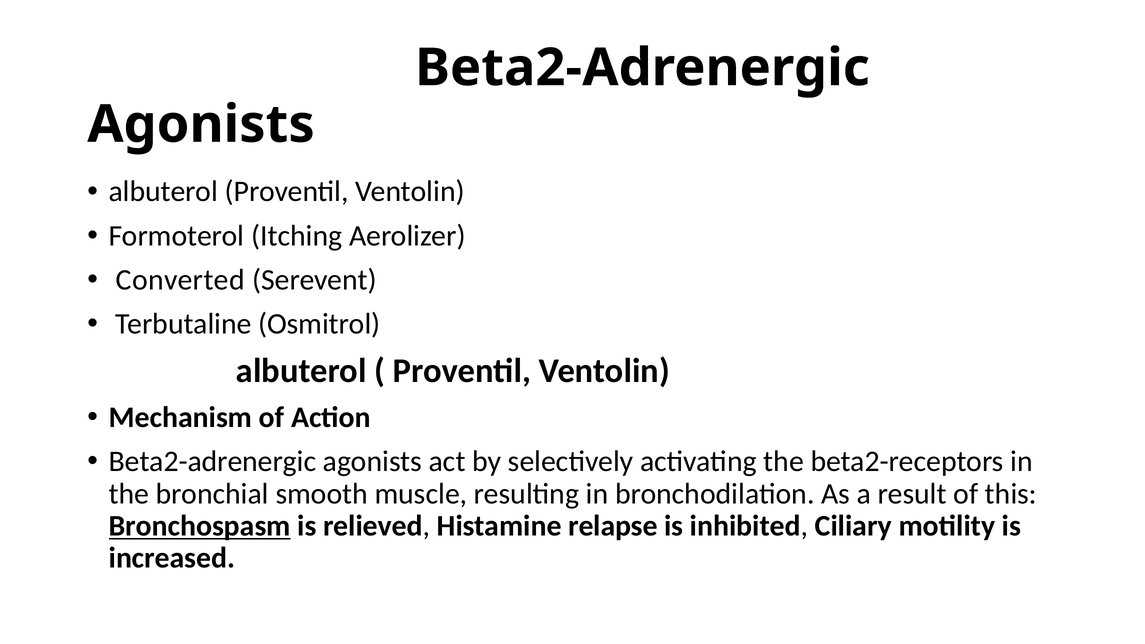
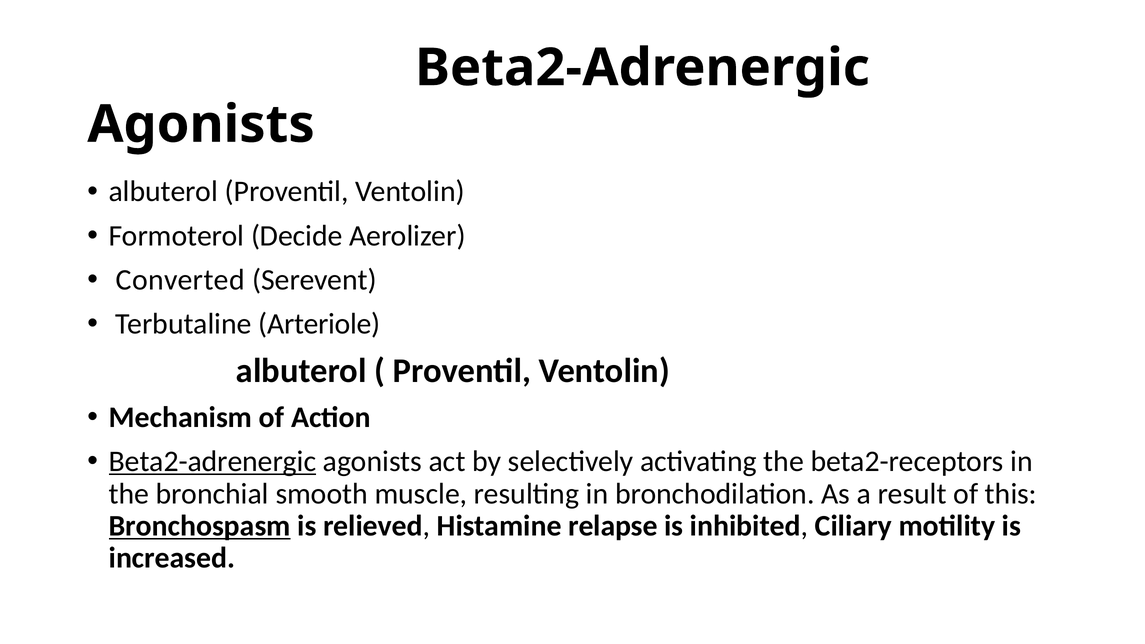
Itching: Itching -> Decide
Osmitrol: Osmitrol -> Arteriole
Beta2-adrenergic at (212, 462) underline: none -> present
